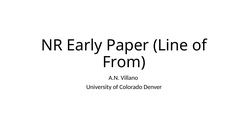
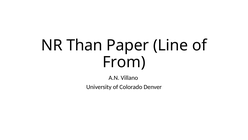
Early: Early -> Than
